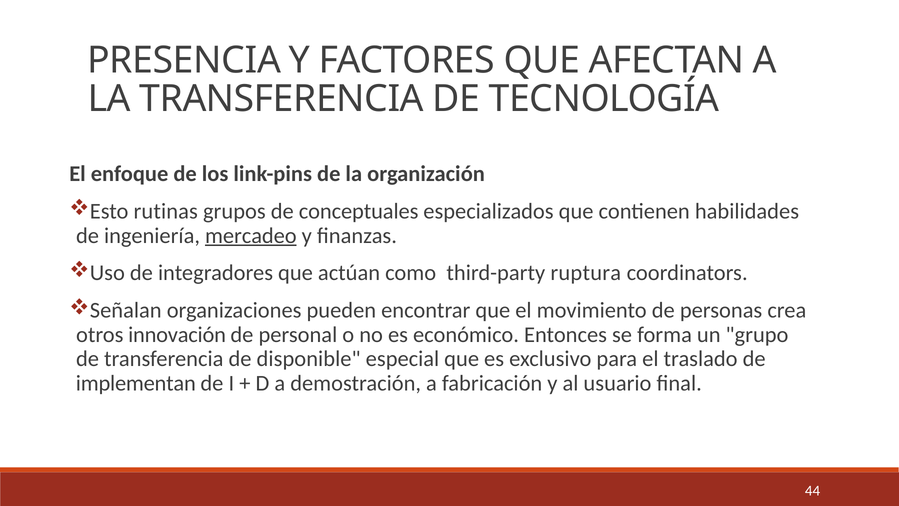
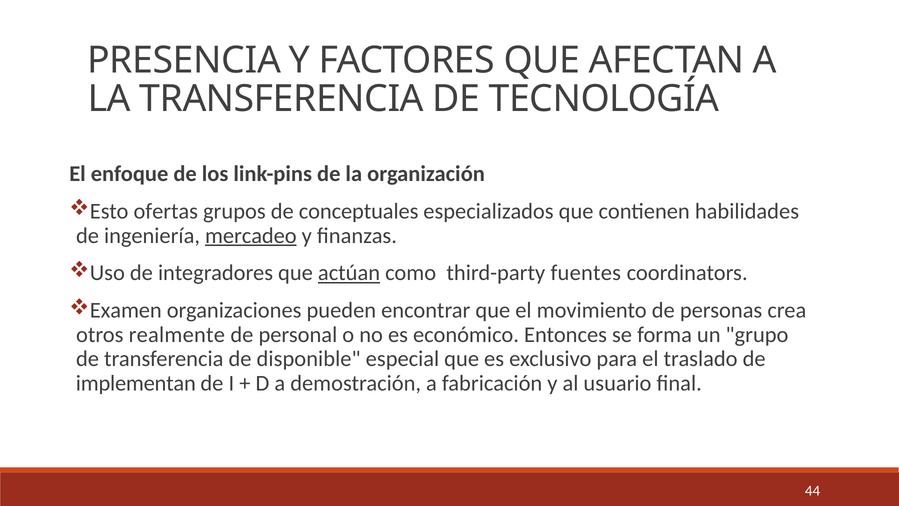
rutinas: rutinas -> ofertas
actúan underline: none -> present
ruptura: ruptura -> fuentes
Señalan: Señalan -> Examen
innovación: innovación -> realmente
